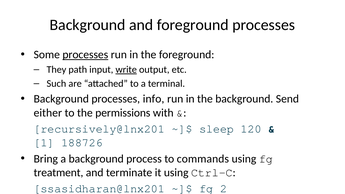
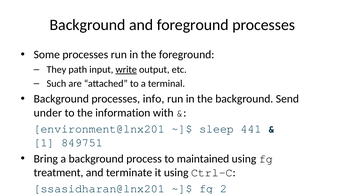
processes at (85, 55) underline: present -> none
either: either -> under
permissions: permissions -> information
recursively@lnx201: recursively@lnx201 -> environment@lnx201
120: 120 -> 441
188726: 188726 -> 849751
commands: commands -> maintained
